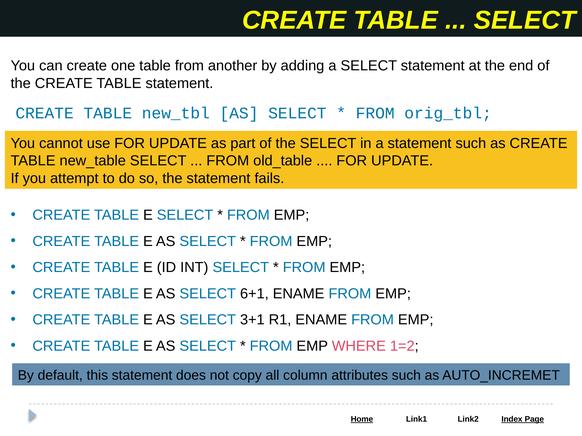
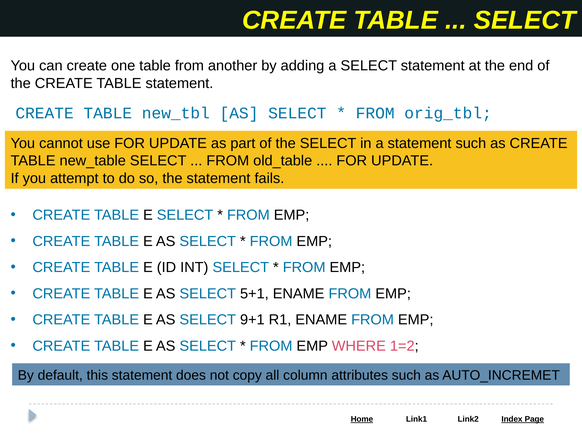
6+1: 6+1 -> 5+1
3+1: 3+1 -> 9+1
